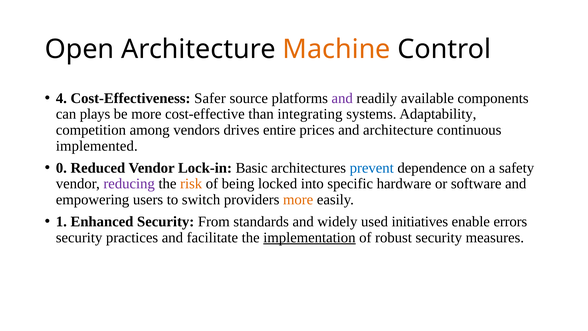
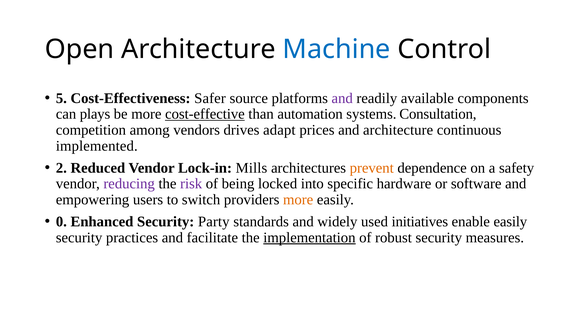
Machine colour: orange -> blue
4: 4 -> 5
cost-effective underline: none -> present
integrating: integrating -> automation
Adaptability: Adaptability -> Consultation
entire: entire -> adapt
0: 0 -> 2
Basic: Basic -> Mills
prevent colour: blue -> orange
risk colour: orange -> purple
1: 1 -> 0
From: From -> Party
enable errors: errors -> easily
